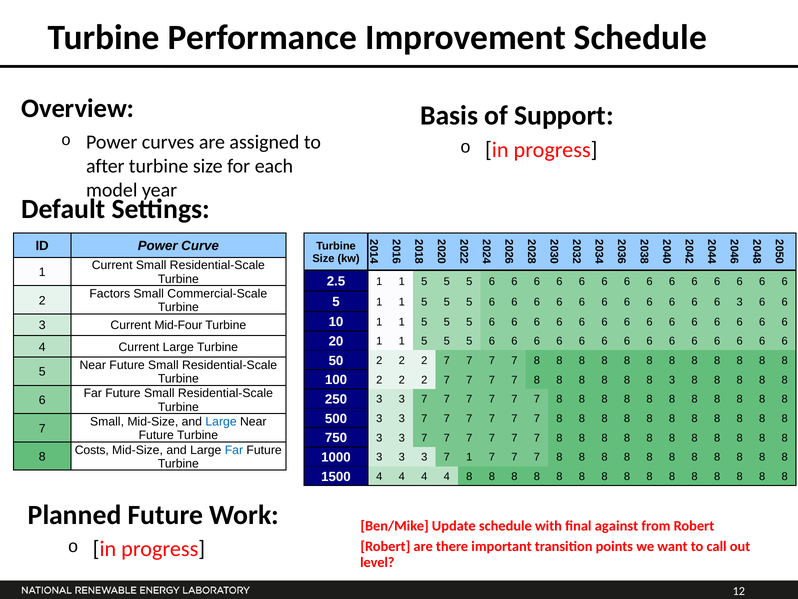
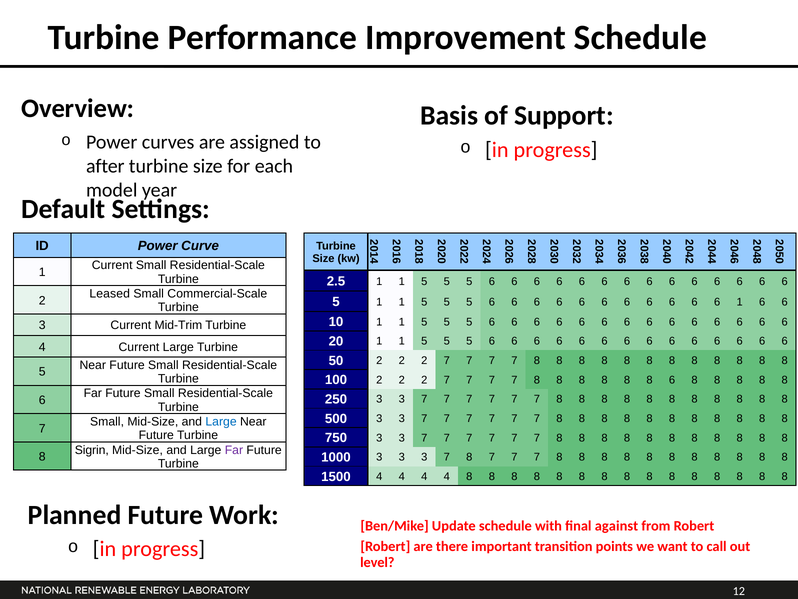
Factors: Factors -> Leased
6 3: 3 -> 1
Mid-Four: Mid-Four -> Mid-Trim
8 3: 3 -> 6
Costs: Costs -> Sigrin
Far at (234, 450) colour: blue -> purple
3 7 1: 1 -> 8
